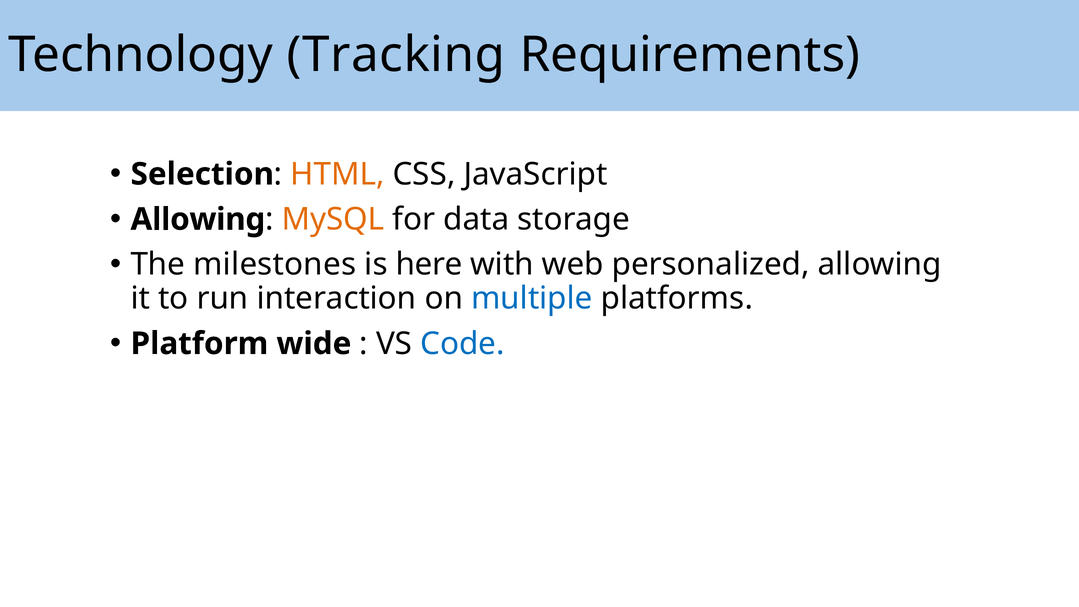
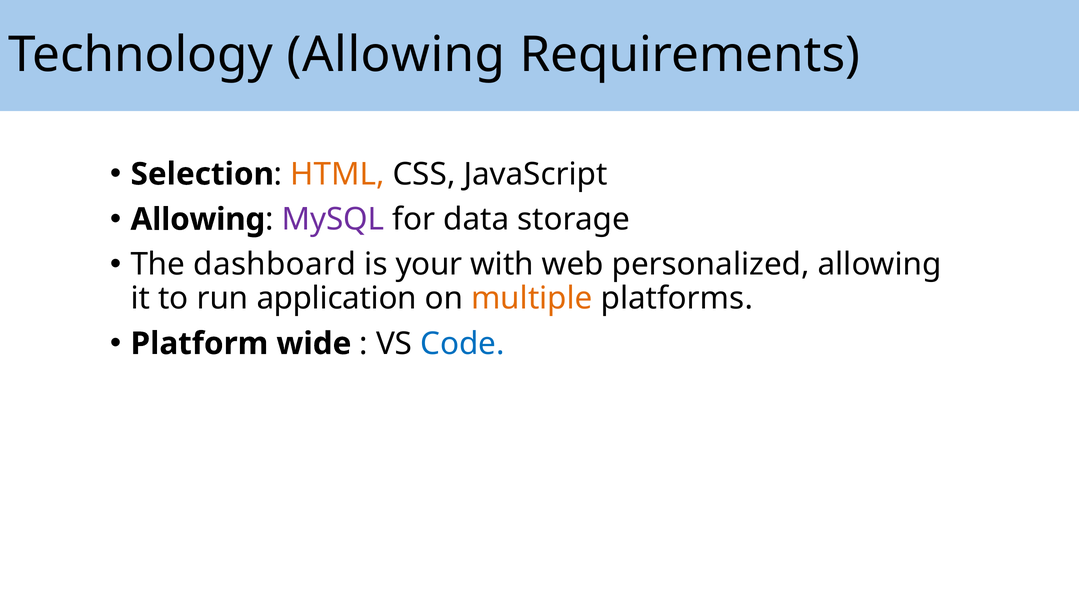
Technology Tracking: Tracking -> Allowing
MySQL colour: orange -> purple
milestones: milestones -> dashboard
here: here -> your
interaction: interaction -> application
multiple colour: blue -> orange
